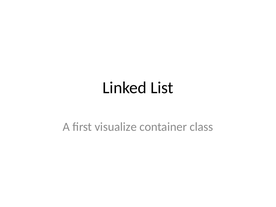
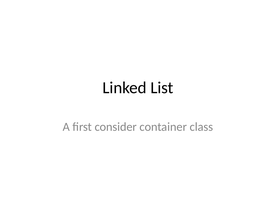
visualize: visualize -> consider
